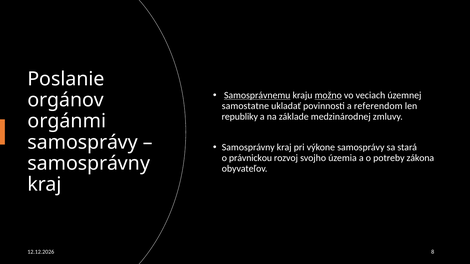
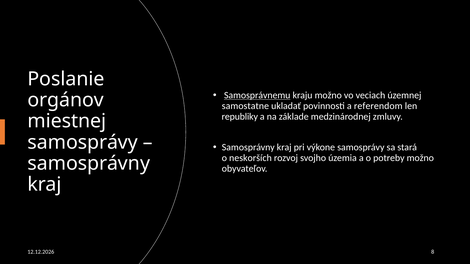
možno at (328, 95) underline: present -> none
orgánmi: orgánmi -> miestnej
právnickou: právnickou -> neskorších
potreby zákona: zákona -> možno
